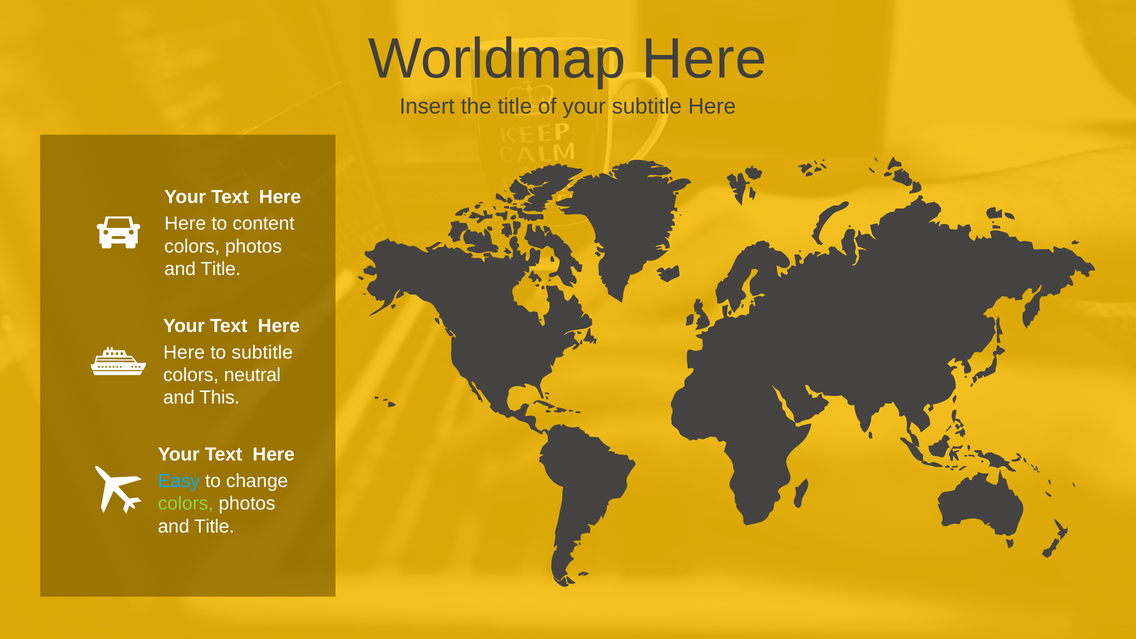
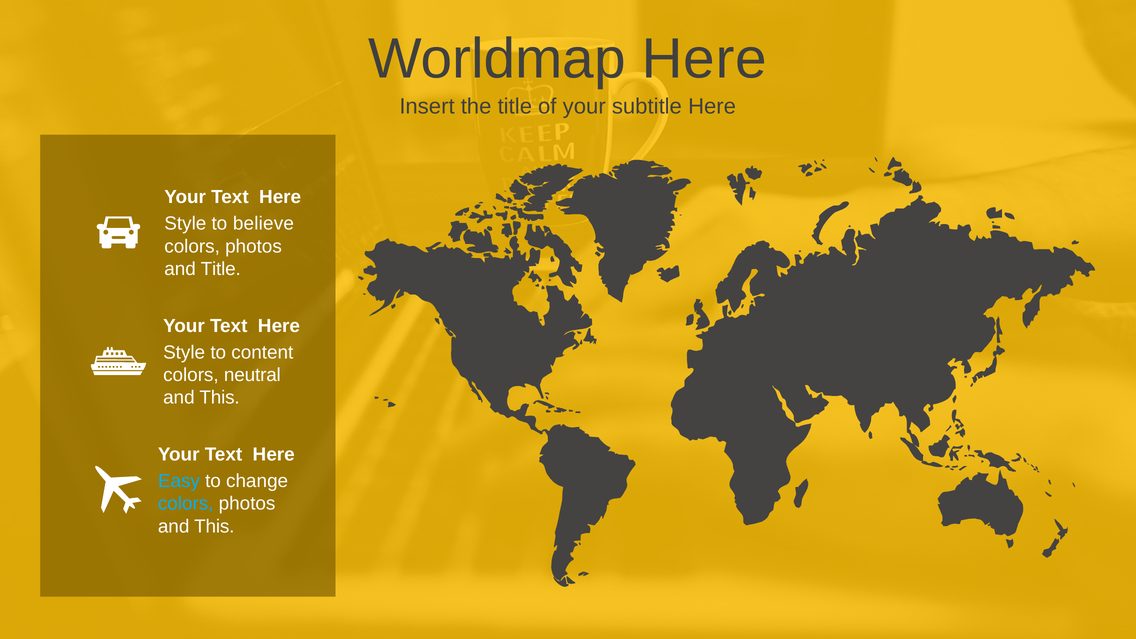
Here at (185, 224): Here -> Style
content: content -> believe
Here at (184, 352): Here -> Style
to subtitle: subtitle -> content
colors at (186, 504) colour: light green -> light blue
Title at (214, 526): Title -> This
